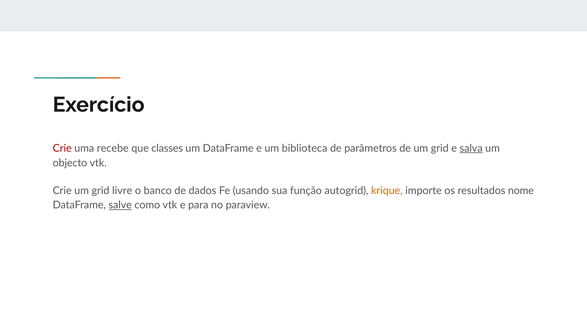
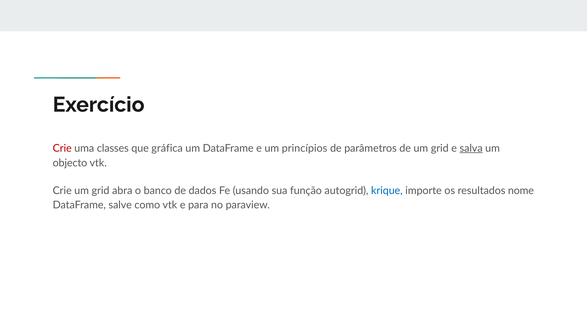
recebe: recebe -> classes
classes: classes -> gráfica
biblioteca: biblioteca -> princípios
livre: livre -> abra
krique colour: orange -> blue
salve underline: present -> none
